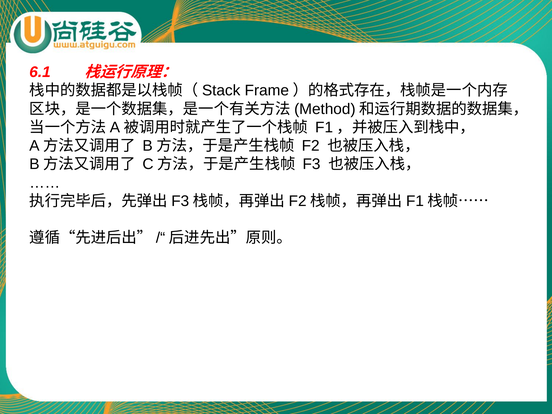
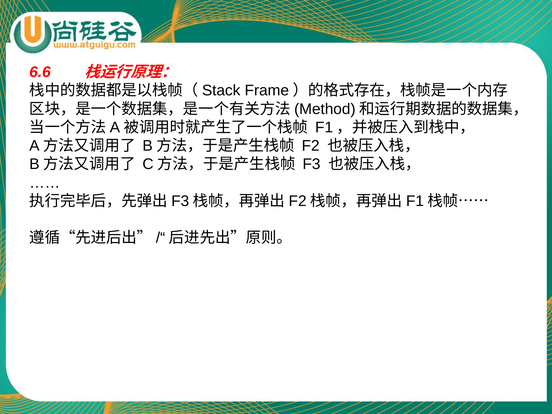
6.1: 6.1 -> 6.6
